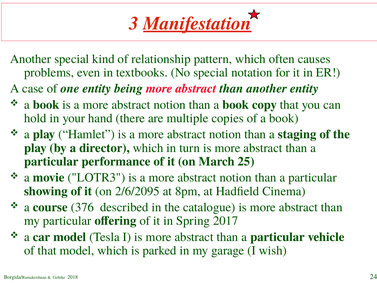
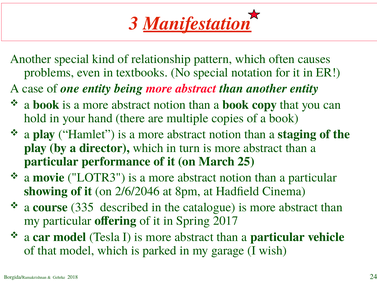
2/6/2095: 2/6/2095 -> 2/6/2046
376: 376 -> 335
